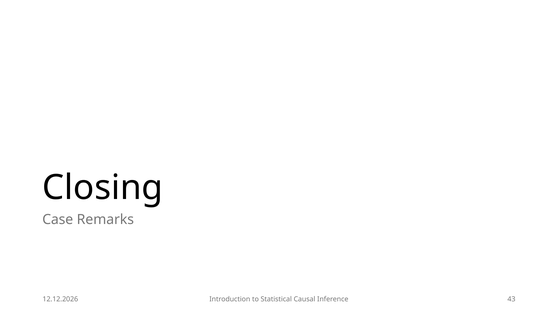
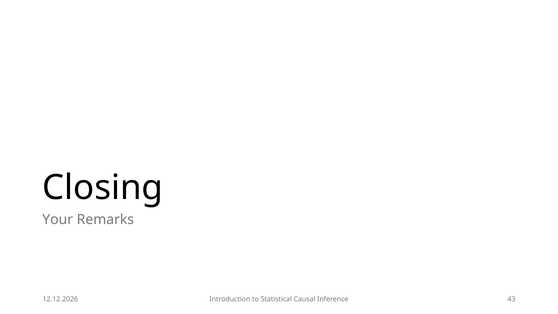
Case: Case -> Your
